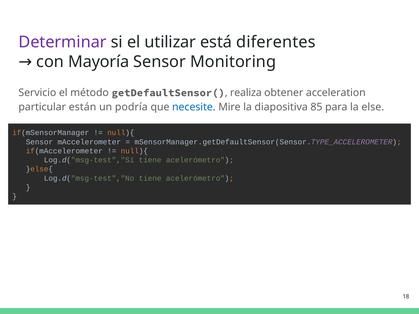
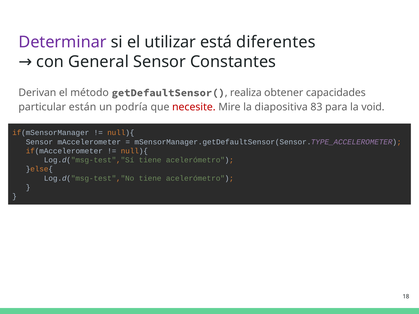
Mayoría: Mayoría -> General
Monitoring: Monitoring -> Constantes
Servicio: Servicio -> Derivan
acceleration: acceleration -> capacidades
necesite colour: blue -> red
85: 85 -> 83
else: else -> void
